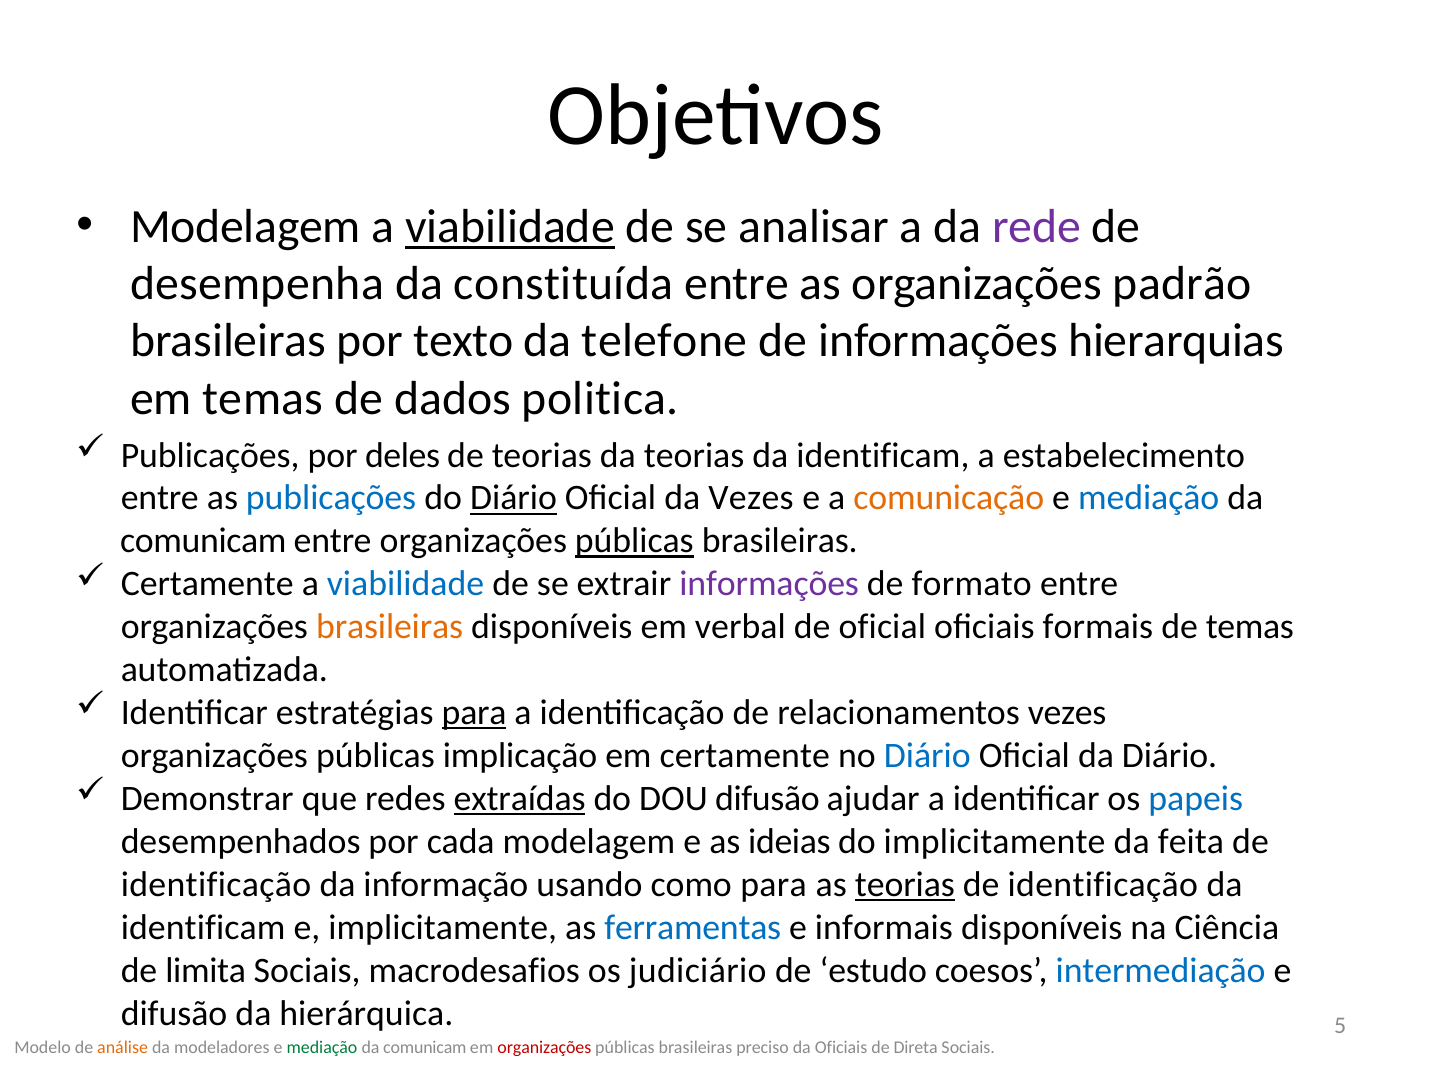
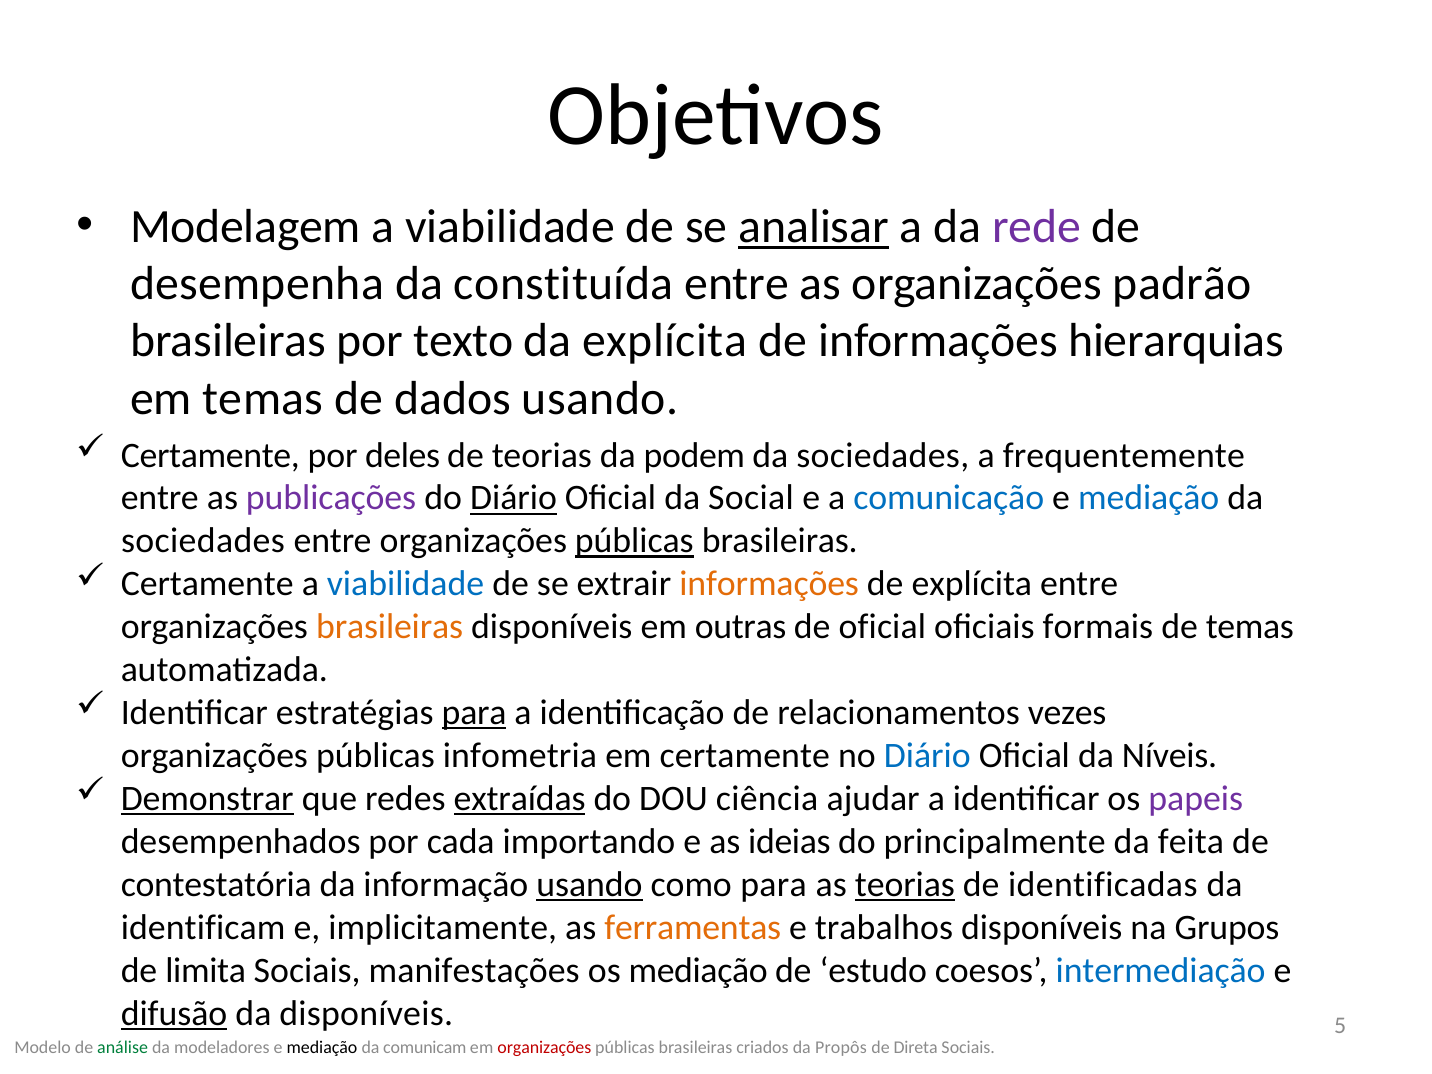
viabilidade at (510, 227) underline: present -> none
analisar underline: none -> present
da telefone: telefone -> explícita
dados politica: politica -> usando
Publicações at (210, 455): Publicações -> Certamente
da teorias: teorias -> podem
identificam at (883, 455): identificam -> sociedades
estabelecimento: estabelecimento -> frequentemente
publicações at (331, 498) colour: blue -> purple
da Vezes: Vezes -> Social
comunicação colour: orange -> blue
comunicam at (203, 541): comunicam -> sociedades
informações at (769, 584) colour: purple -> orange
de formato: formato -> explícita
verbal: verbal -> outras
implicação: implicação -> infometria
da Diário: Diário -> Níveis
Demonstrar underline: none -> present
DOU difusão: difusão -> ciência
papeis colour: blue -> purple
cada modelagem: modelagem -> importando
do implicitamente: implicitamente -> principalmente
identificação at (216, 885): identificação -> contestatória
usando at (589, 885) underline: none -> present
identificação at (1103, 885): identificação -> identificadas
ferramentas colour: blue -> orange
informais: informais -> trabalhos
Ciência: Ciência -> Grupos
macrodesafios: macrodesafios -> manifestações
os judiciário: judiciário -> mediação
difusão at (174, 1014) underline: none -> present
da hierárquica: hierárquica -> disponíveis
análise colour: orange -> green
mediação at (322, 1048) colour: green -> black
preciso: preciso -> criados
da Oficiais: Oficiais -> Propôs
